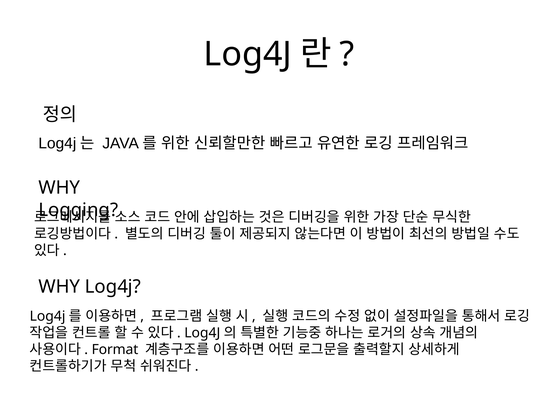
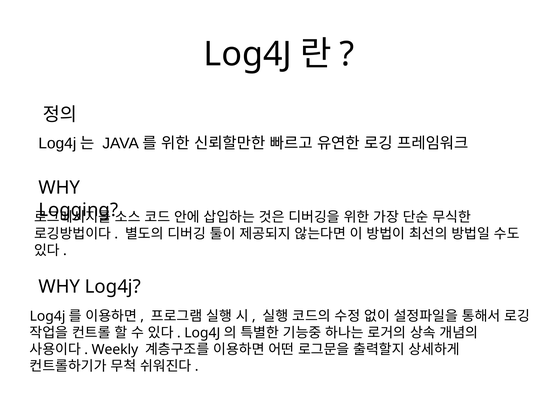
Format: Format -> Weekly
